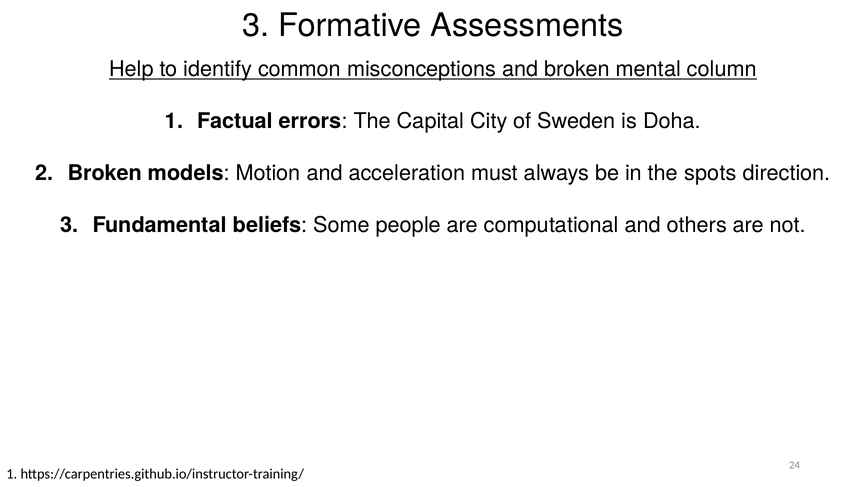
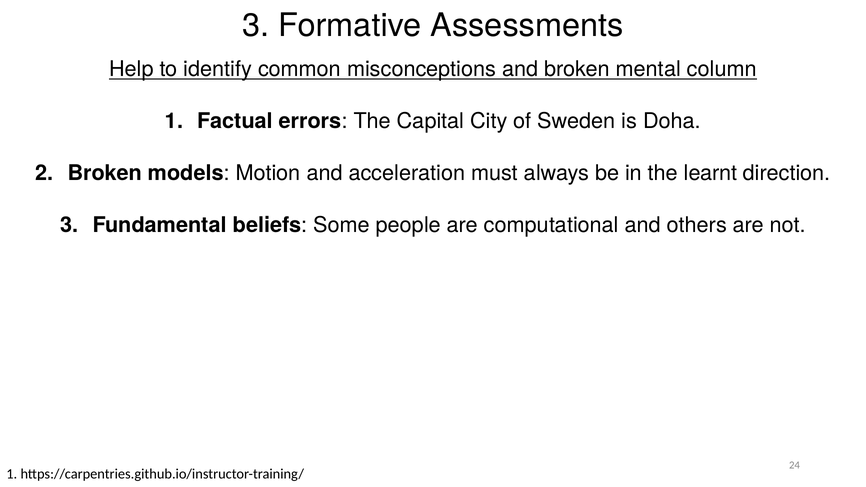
spots: spots -> learnt
